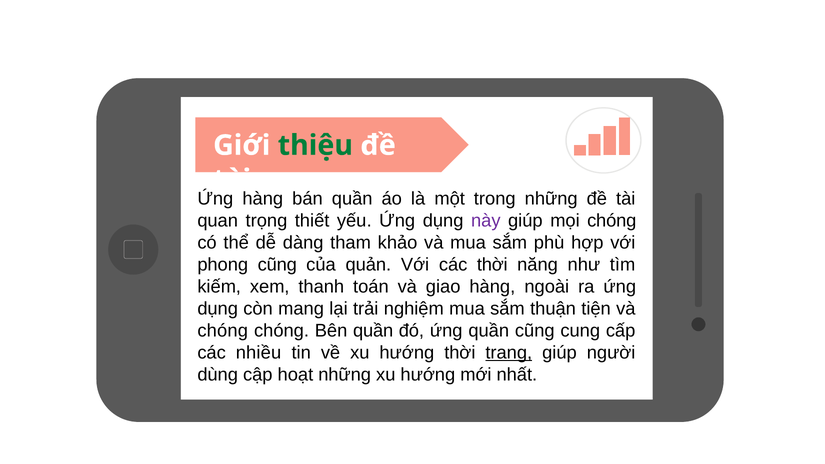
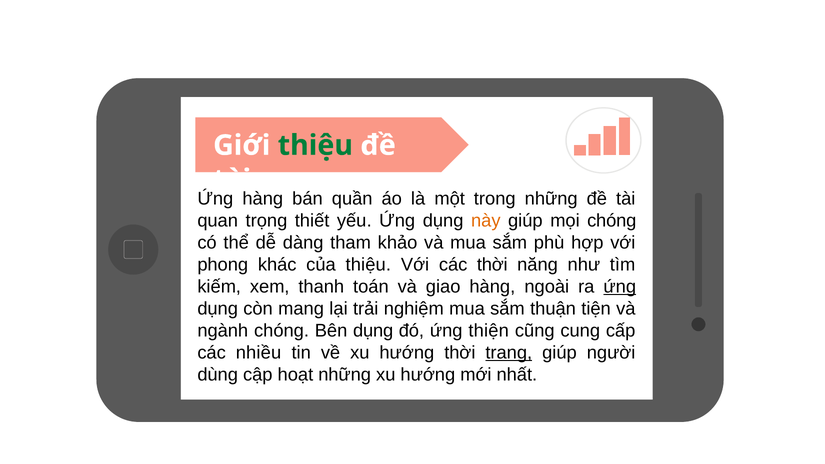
này colour: purple -> orange
phong cũng: cũng -> khác
của quản: quản -> thiệu
ứng at (620, 287) underline: none -> present
chóng at (223, 331): chóng -> ngành
Bên quần: quần -> dụng
ứng quần: quần -> thiện
